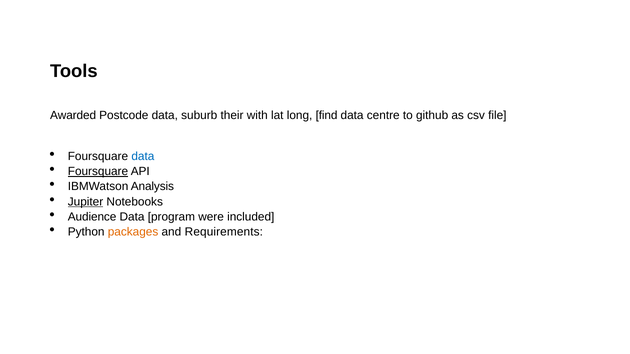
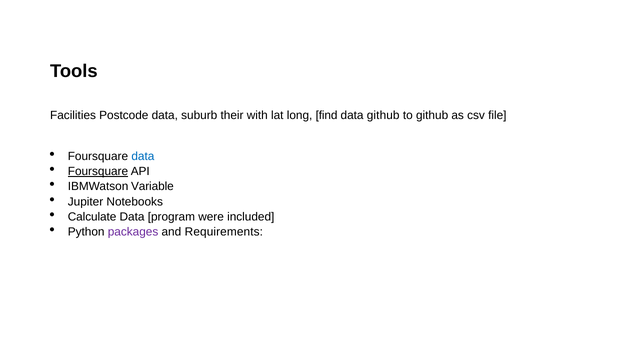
Awarded: Awarded -> Facilities
data centre: centre -> github
Analysis: Analysis -> Variable
Jupiter underline: present -> none
Audience: Audience -> Calculate
packages colour: orange -> purple
